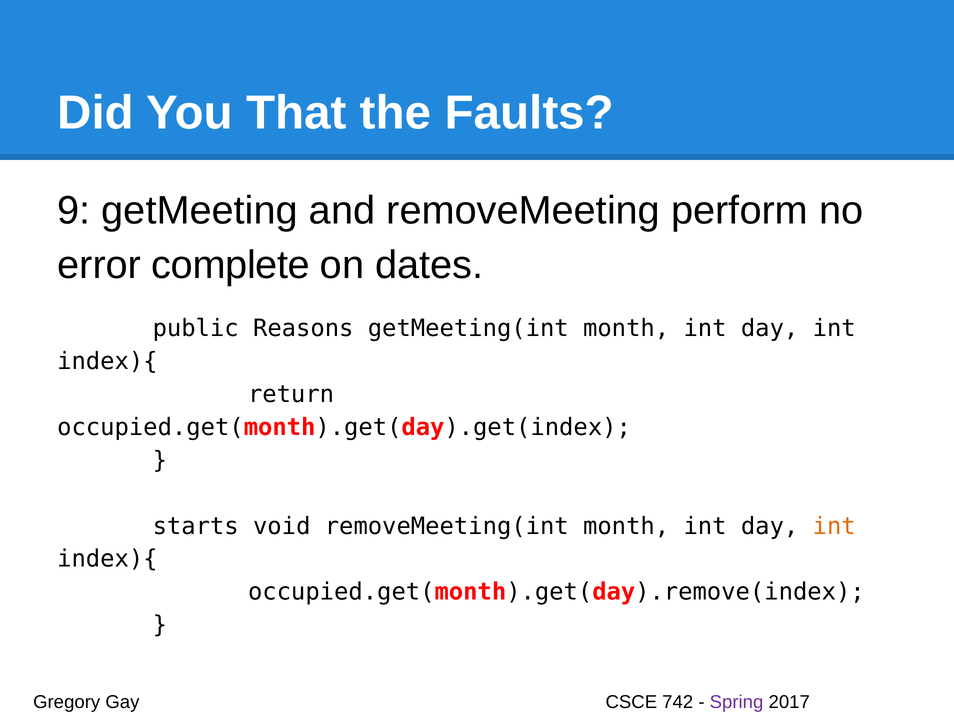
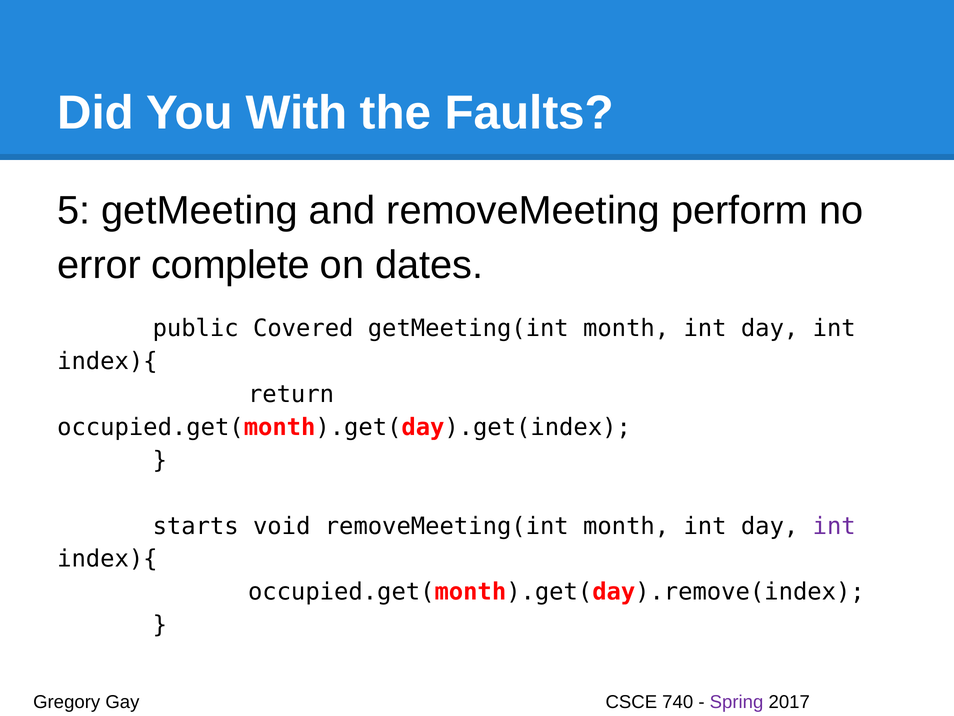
That: That -> With
9: 9 -> 5
Reasons: Reasons -> Covered
int at (834, 526) colour: orange -> purple
742: 742 -> 740
